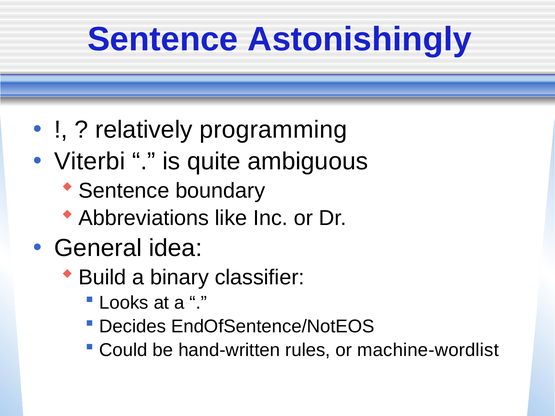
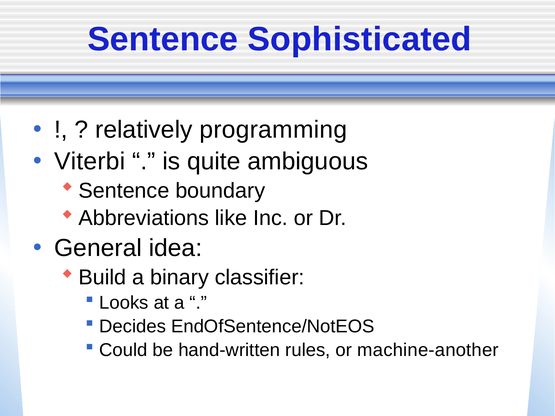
Astonishingly: Astonishingly -> Sophisticated
machine-wordlist: machine-wordlist -> machine-another
